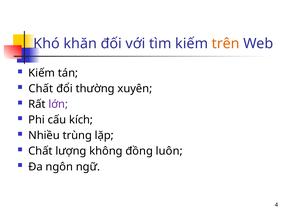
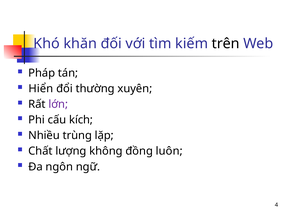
trên colour: orange -> black
Kiếm at (42, 73): Kiếm -> Pháp
Chất at (41, 89): Chất -> Hiển
